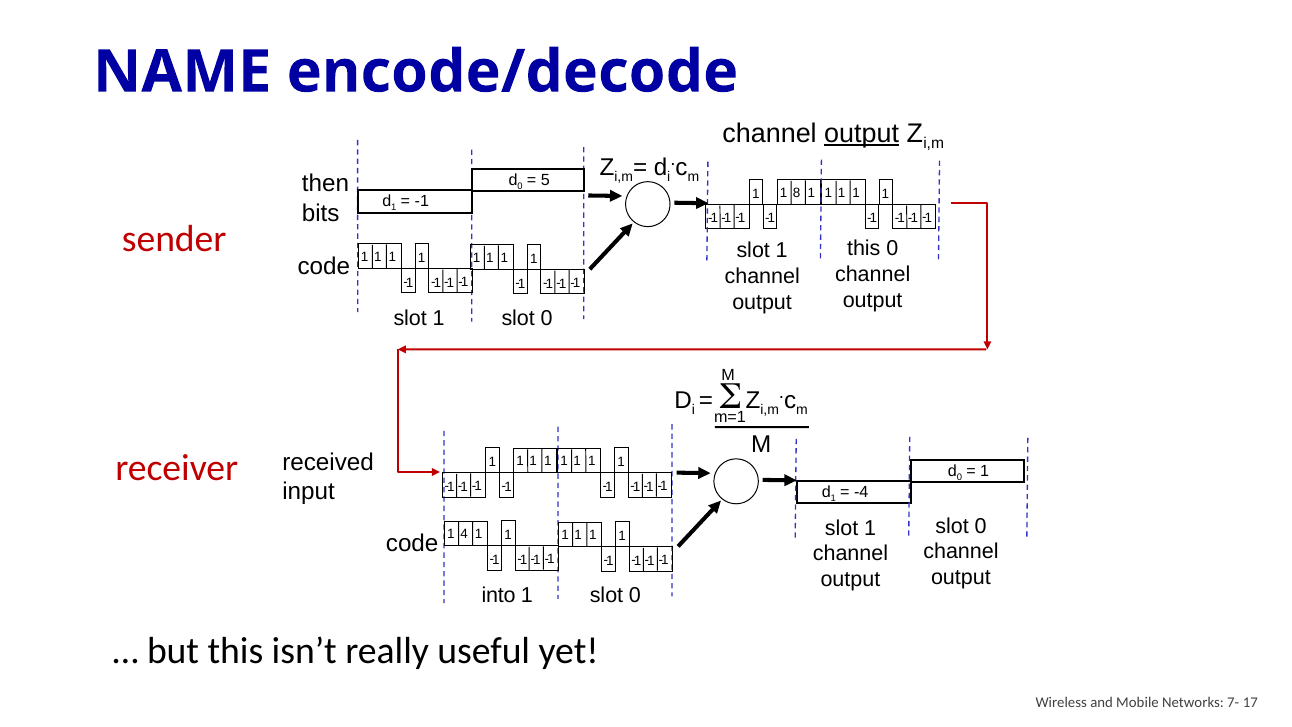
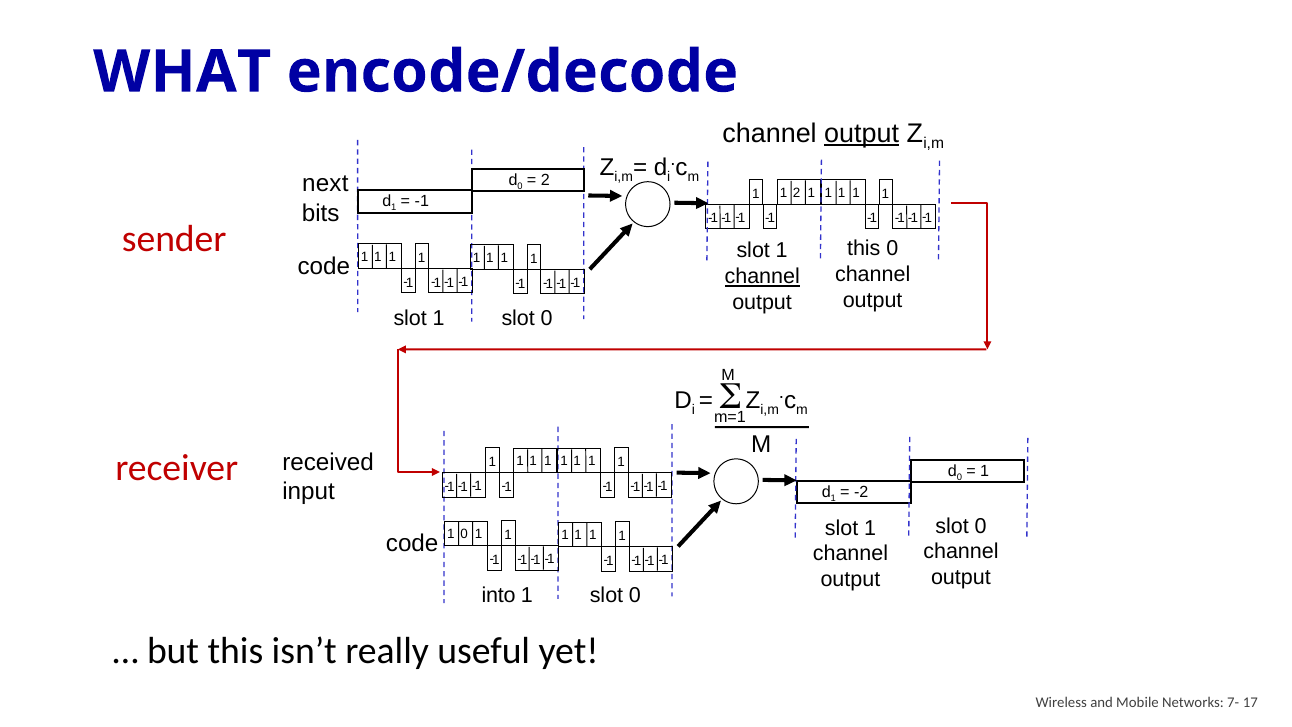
NAME: NAME -> WHAT
then: then -> next
5 at (545, 180): 5 -> 2
1 8: 8 -> 2
channel at (762, 277) underline: none -> present
-4: -4 -> -2
1 4: 4 -> 0
